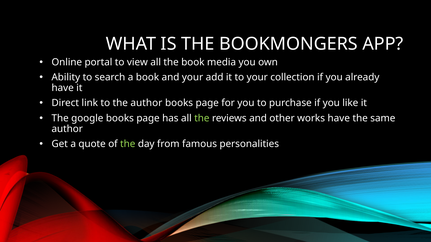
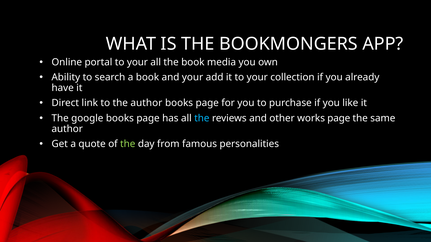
portal to view: view -> your
the at (202, 118) colour: light green -> light blue
works have: have -> page
